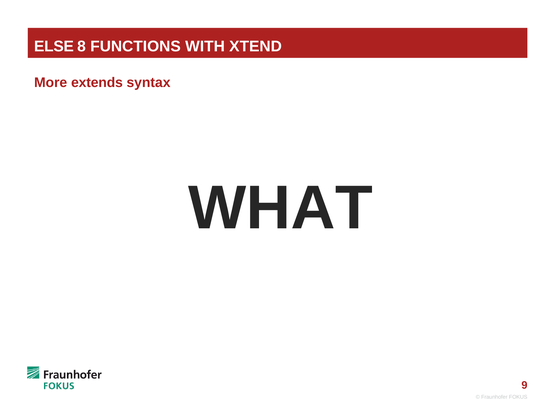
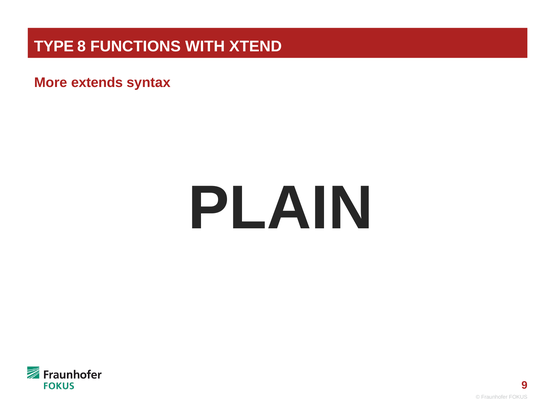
ELSE: ELSE -> TYPE
WHAT: WHAT -> PLAIN
